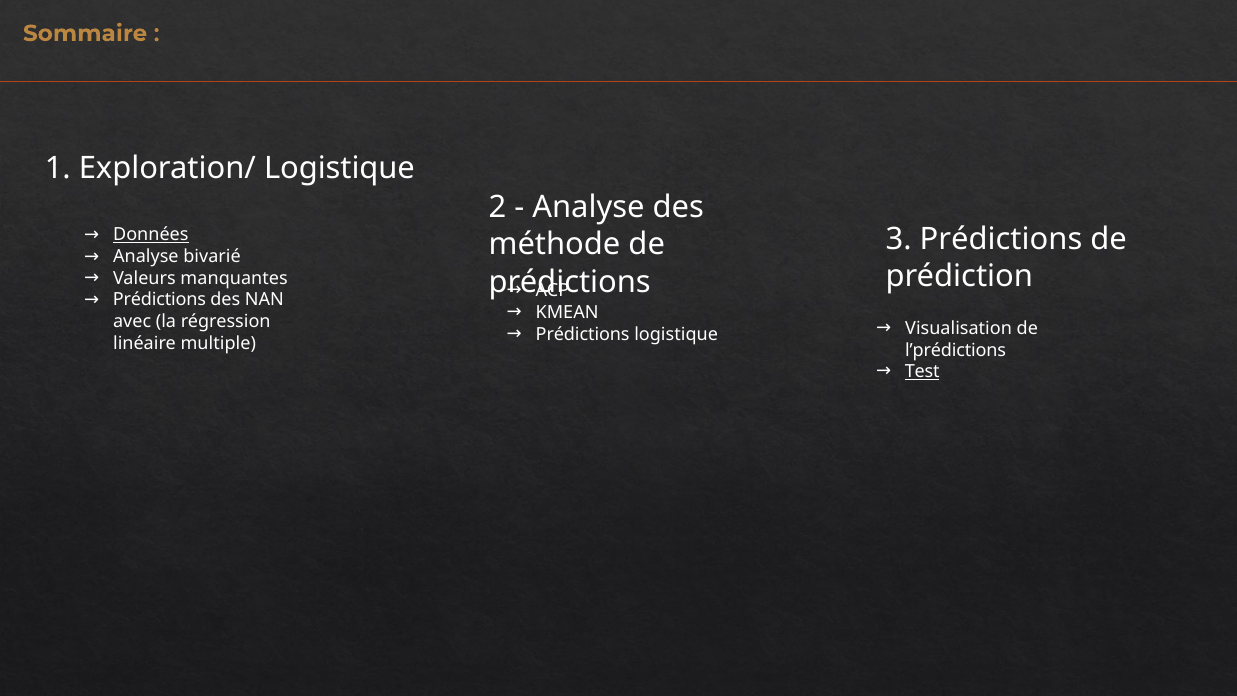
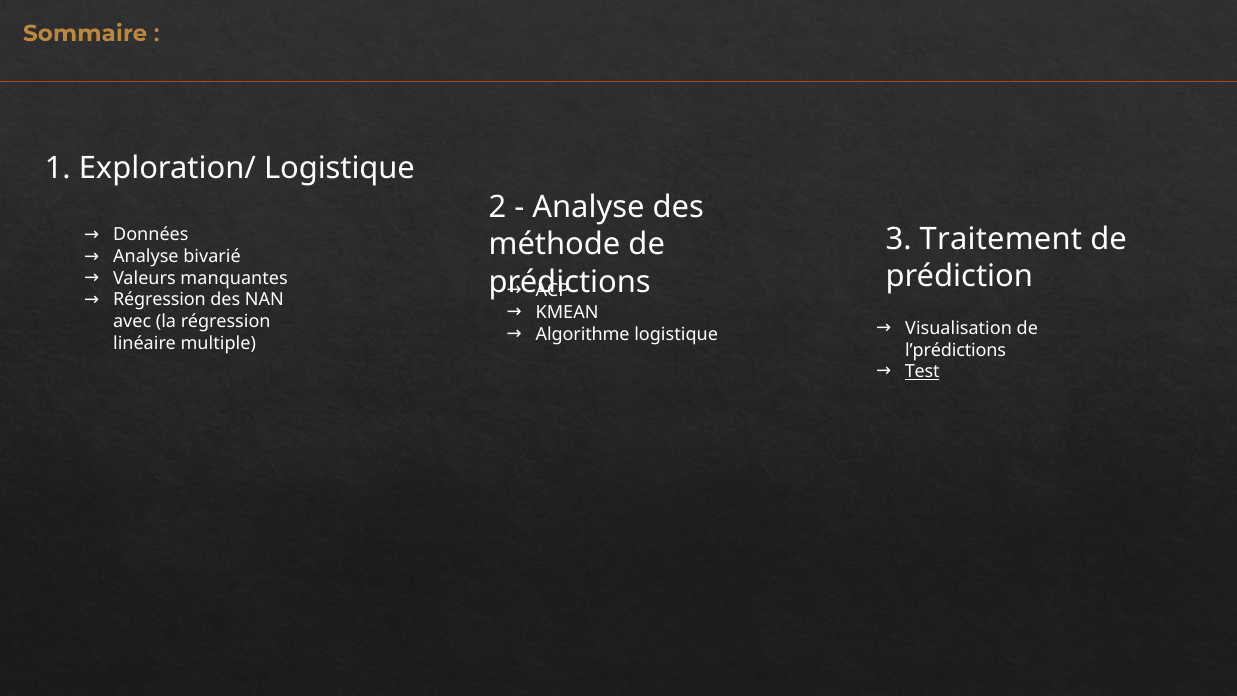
Données underline: present -> none
3 Prédictions: Prédictions -> Traitement
Prédictions at (159, 300): Prédictions -> Régression
Prédictions at (583, 334): Prédictions -> Algorithme
